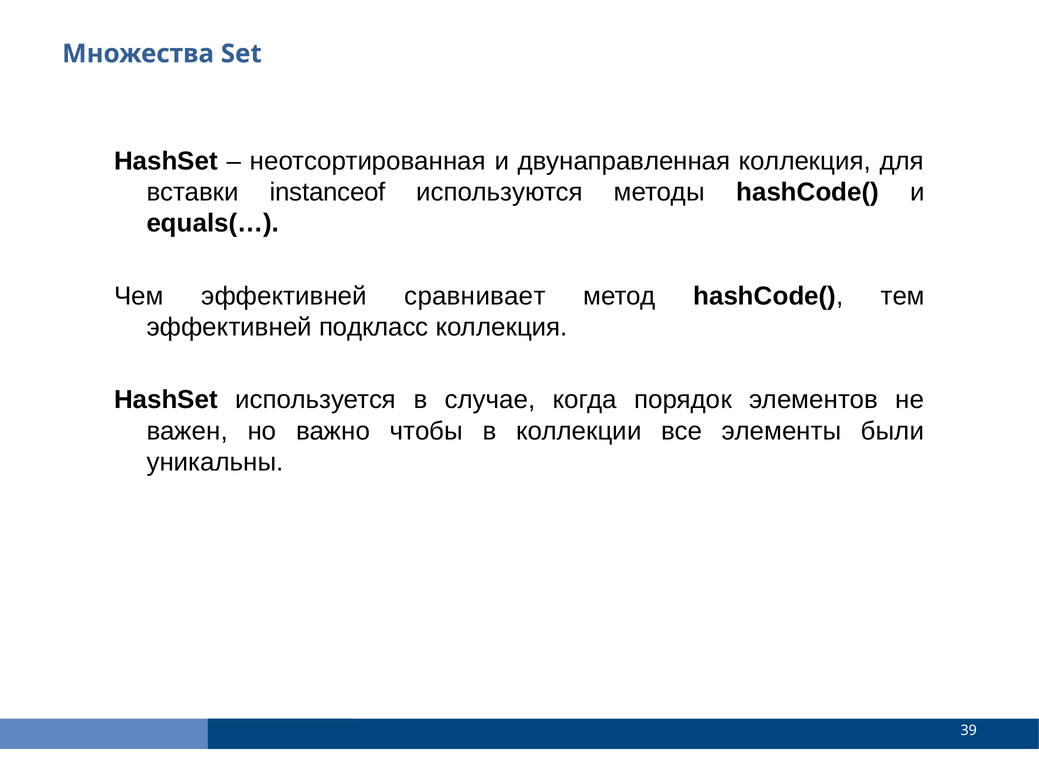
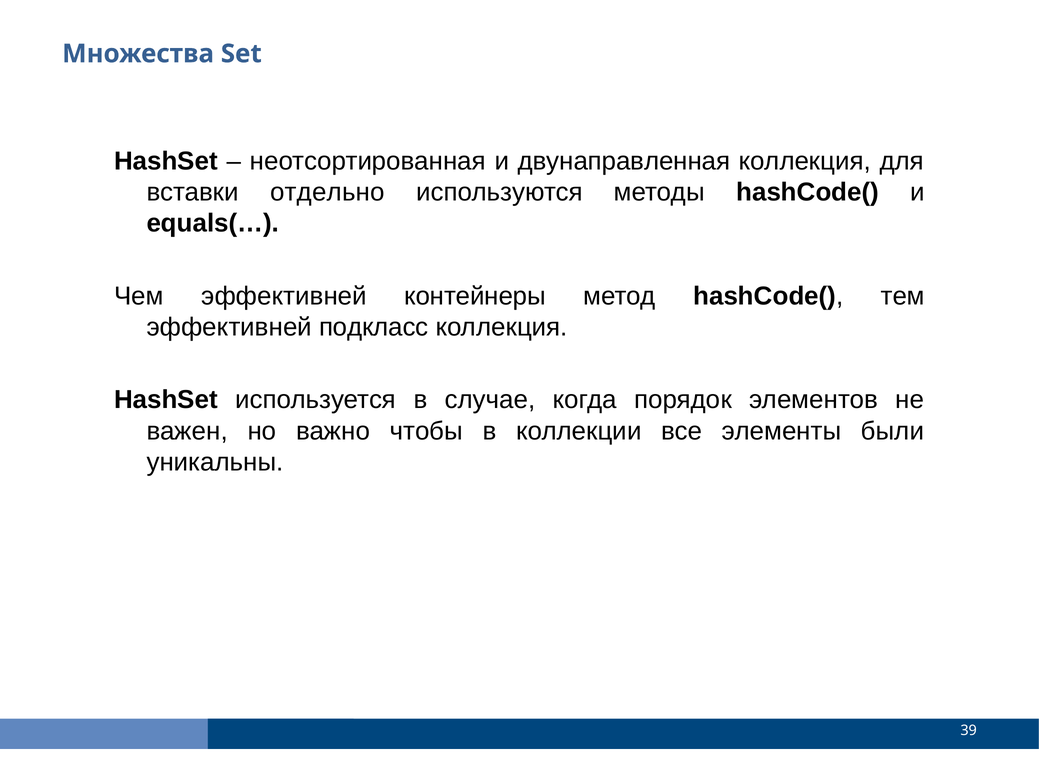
instanceof: instanceof -> отдельно
сравнивает: сравнивает -> контейнеры
